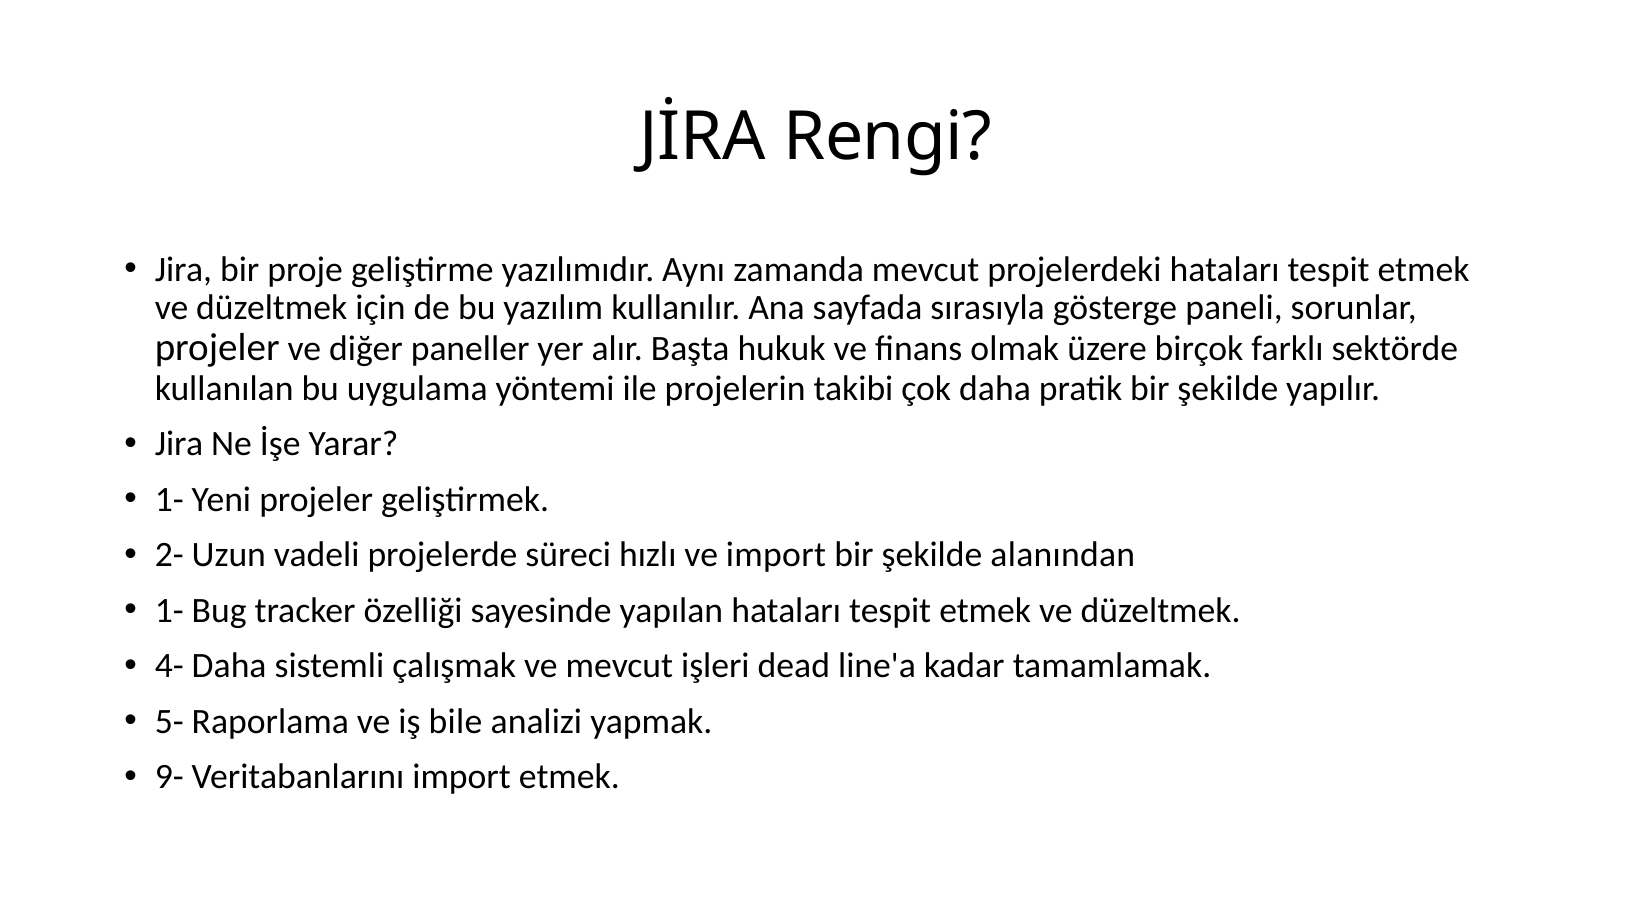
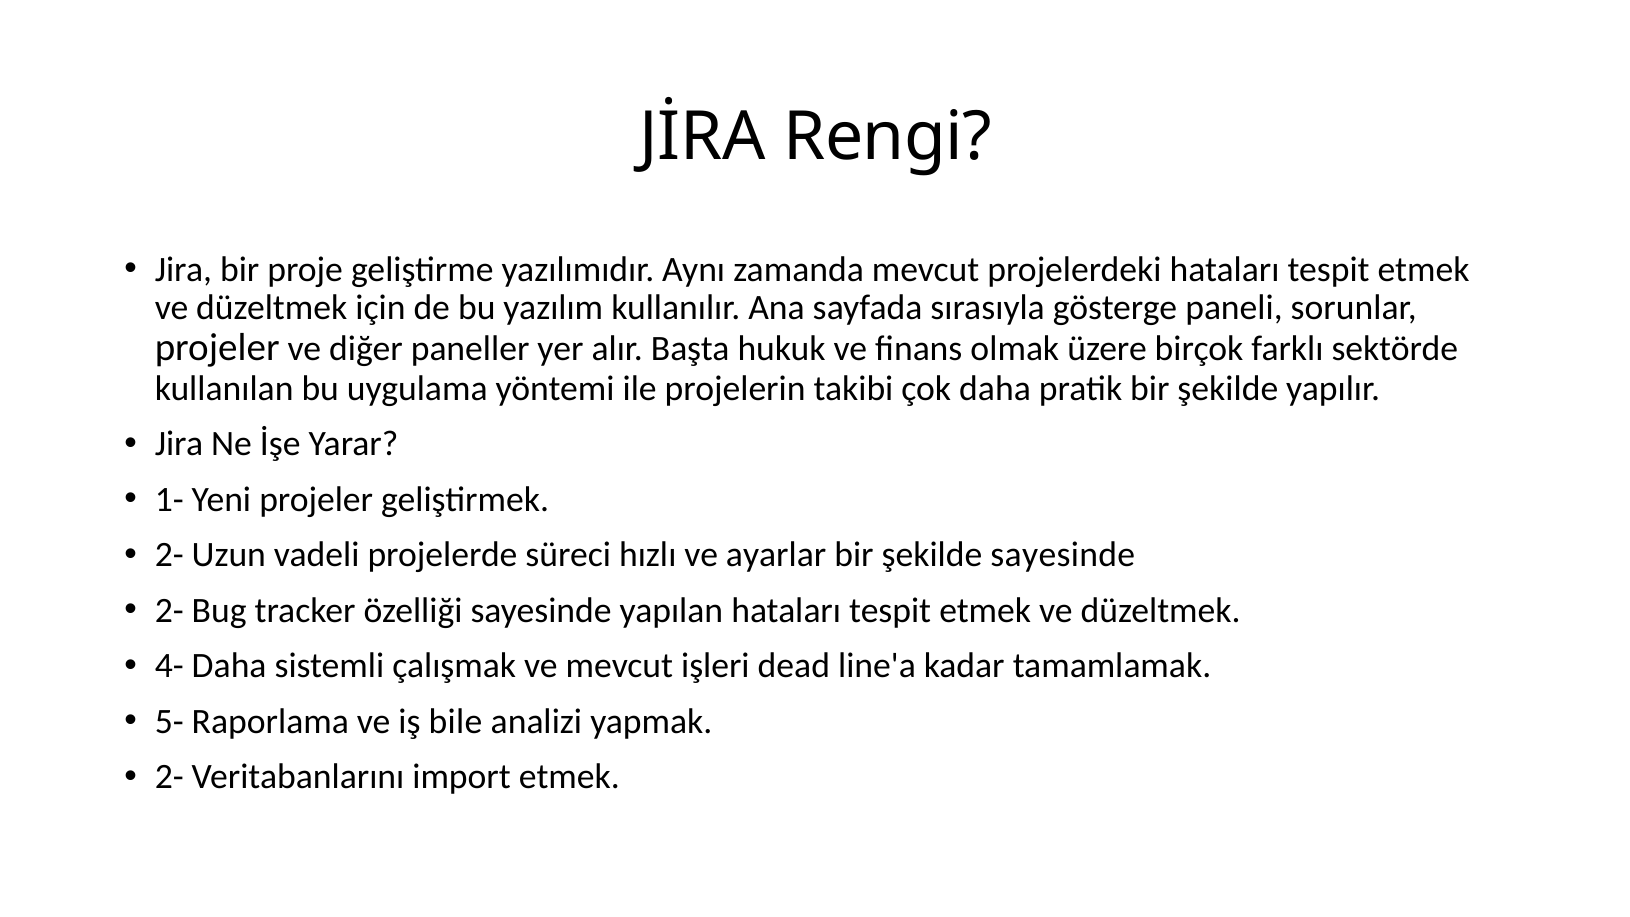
ve import: import -> ayarlar
şekilde alanından: alanından -> sayesinde
1- at (169, 610): 1- -> 2-
9- at (169, 777): 9- -> 2-
